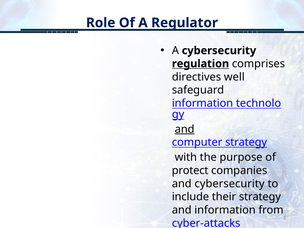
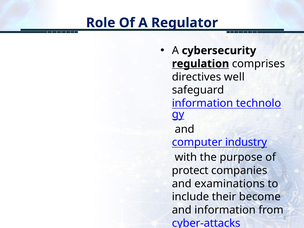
and at (185, 129) underline: present -> none
computer strategy: strategy -> industry
and cybersecurity: cybersecurity -> examinations
their strategy: strategy -> become
